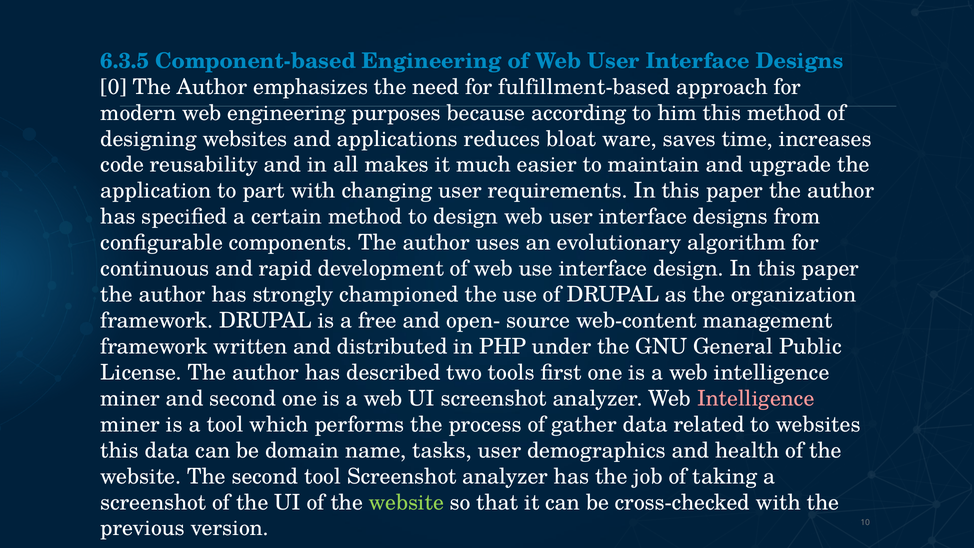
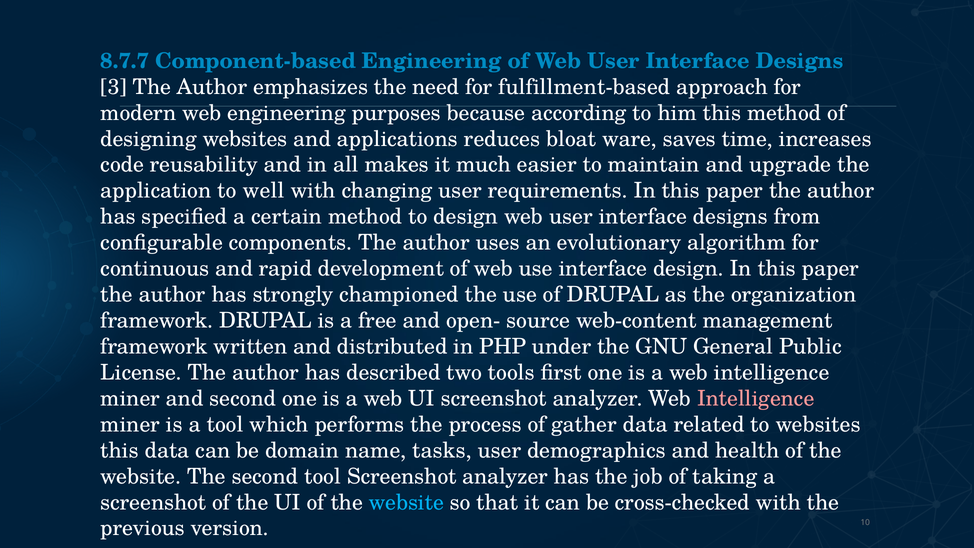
6.3.5: 6.3.5 -> 8.7.7
0: 0 -> 3
part: part -> well
website at (406, 502) colour: light green -> light blue
